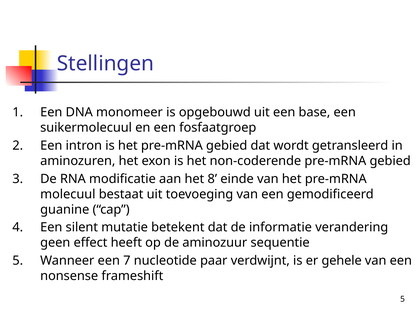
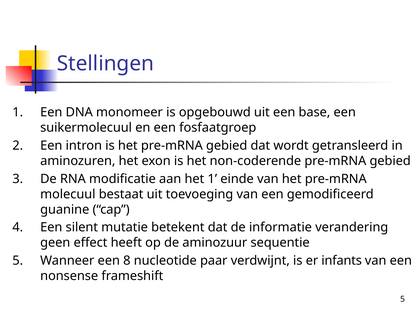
het 8: 8 -> 1
7: 7 -> 8
gehele: gehele -> infants
